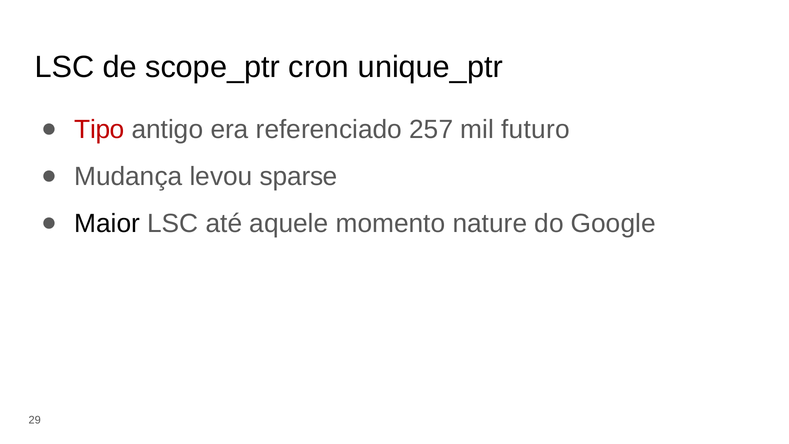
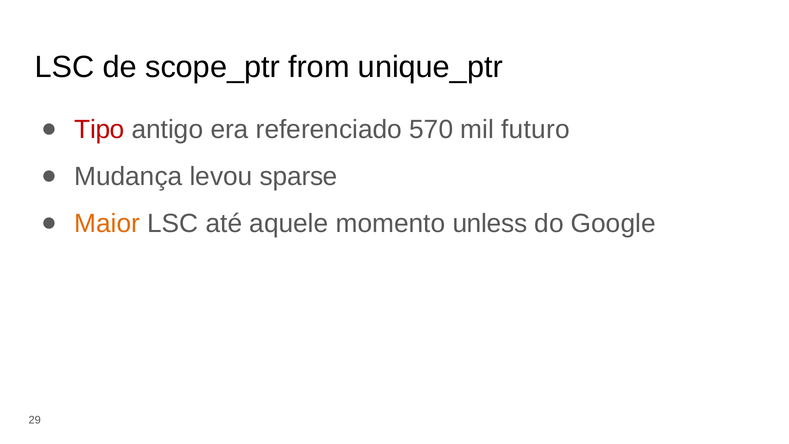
cron: cron -> from
257: 257 -> 570
Maior colour: black -> orange
nature: nature -> unless
